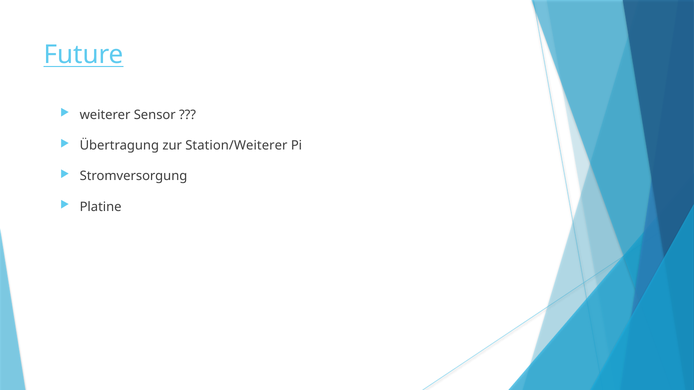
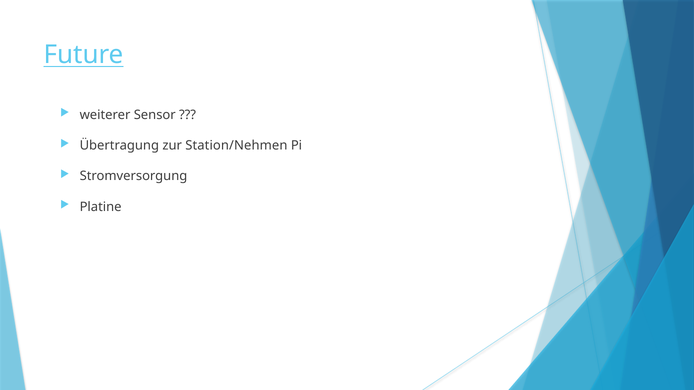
Station/Weiterer: Station/Weiterer -> Station/Nehmen
